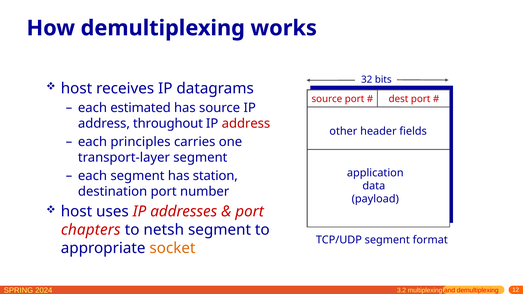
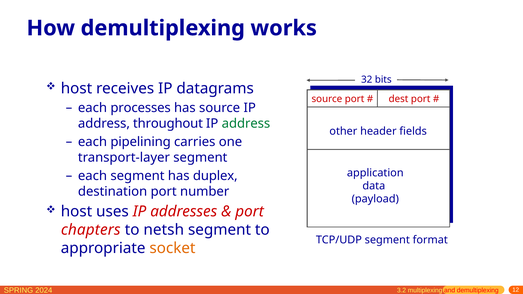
estimated: estimated -> processes
address at (246, 124) colour: red -> green
principles: principles -> pipelining
station: station -> duplex
